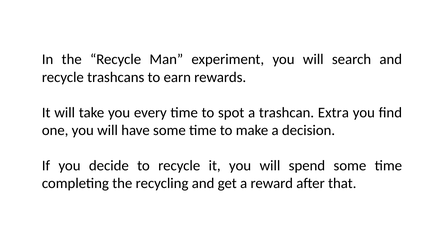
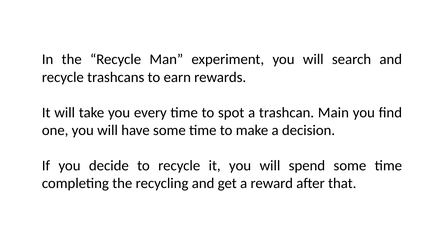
Extra: Extra -> Main
